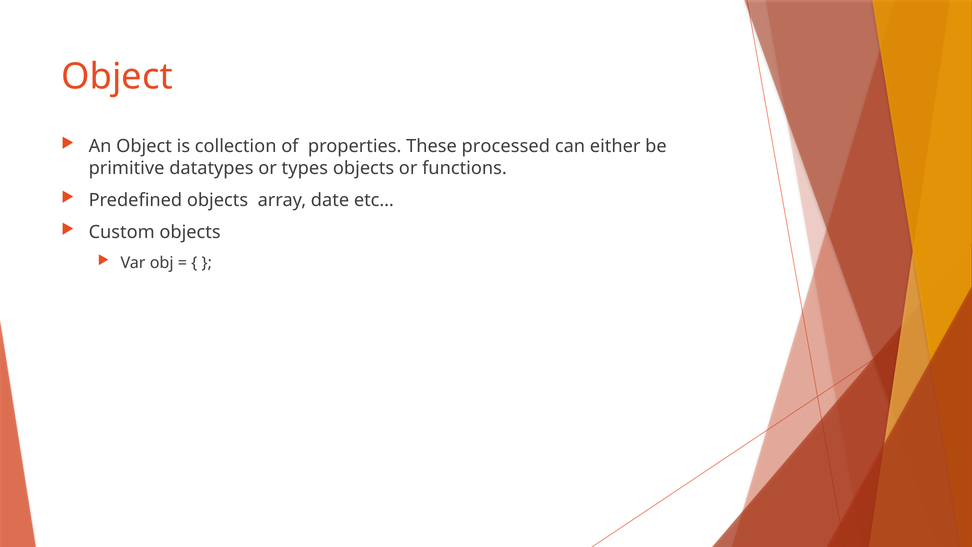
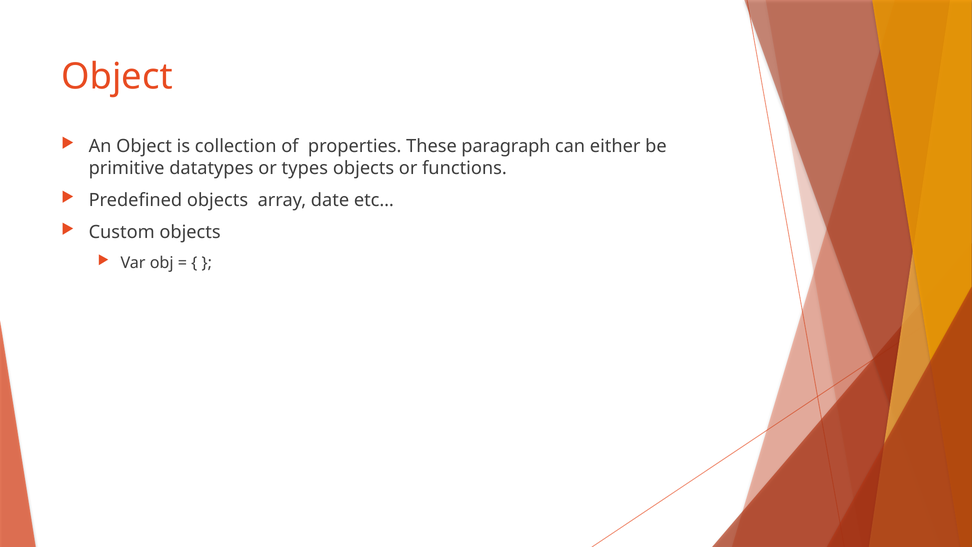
processed: processed -> paragraph
